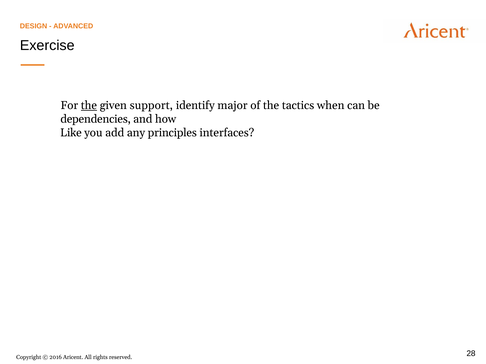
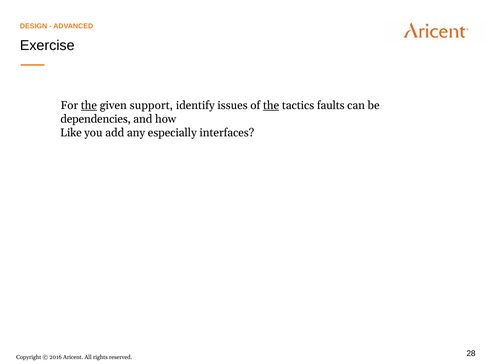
major: major -> issues
the at (271, 105) underline: none -> present
when: when -> faults
principles: principles -> especially
